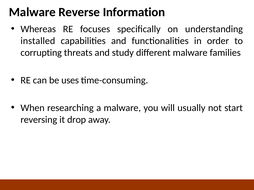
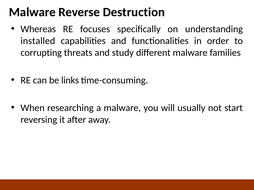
Information: Information -> Destruction
uses: uses -> links
drop: drop -> after
